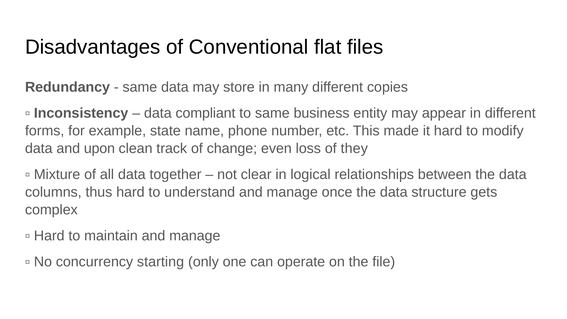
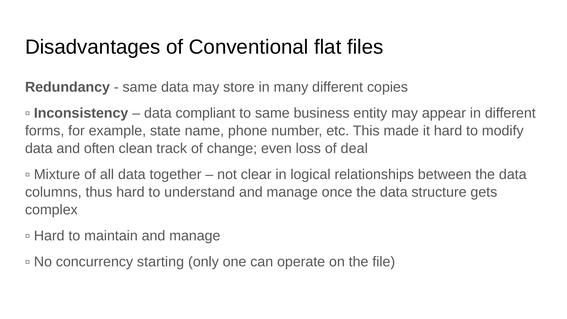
upon: upon -> often
they: they -> deal
